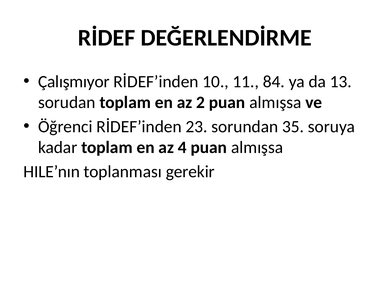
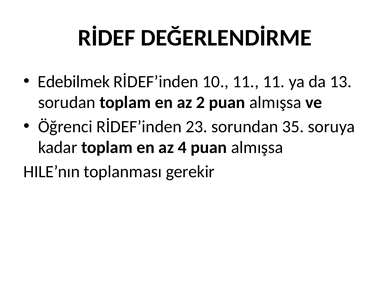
Çalışmıyor: Çalışmıyor -> Edebilmek
11 84: 84 -> 11
